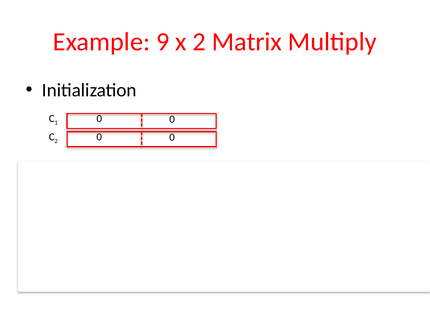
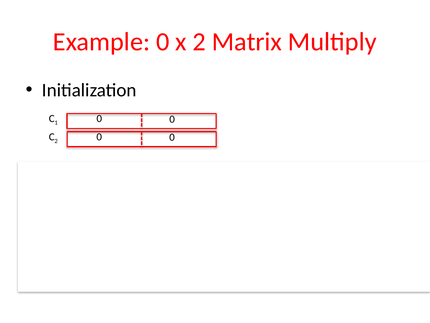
Example 9: 9 -> 0
